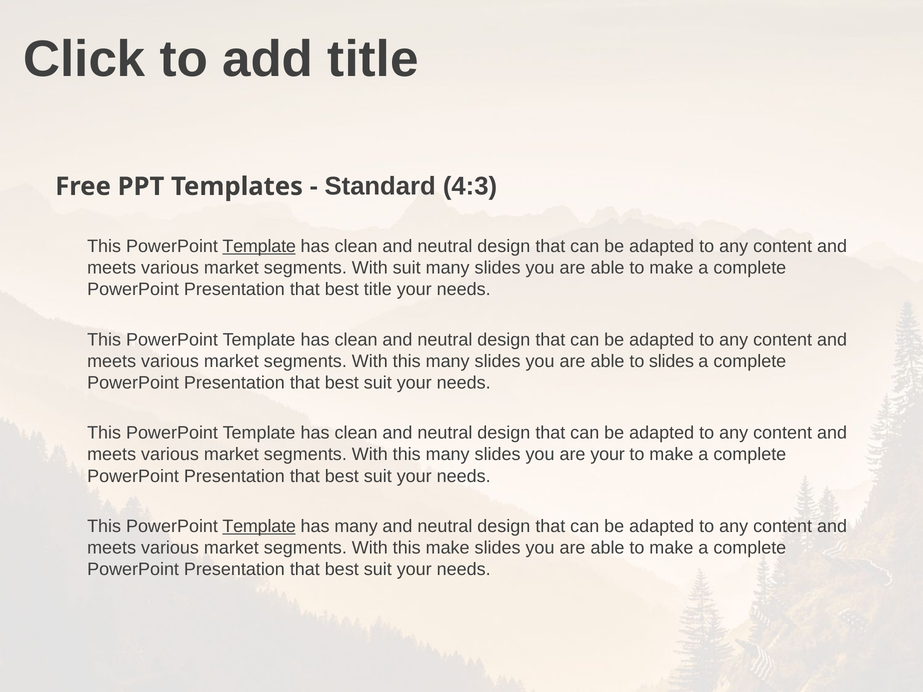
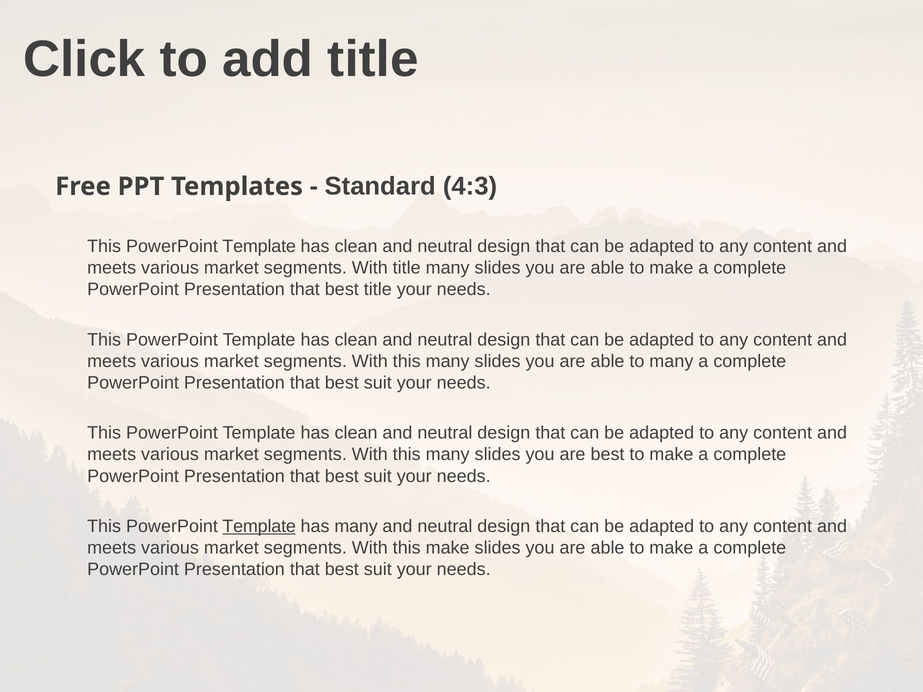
Template at (259, 246) underline: present -> none
With suit: suit -> title
to slides: slides -> many
are your: your -> best
